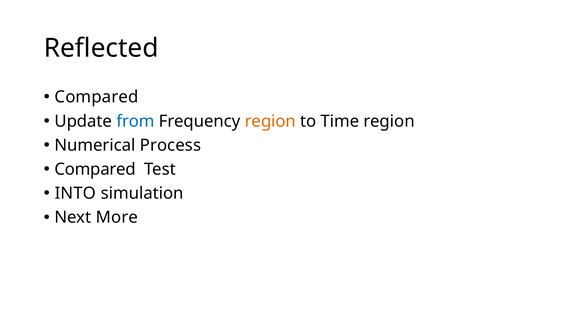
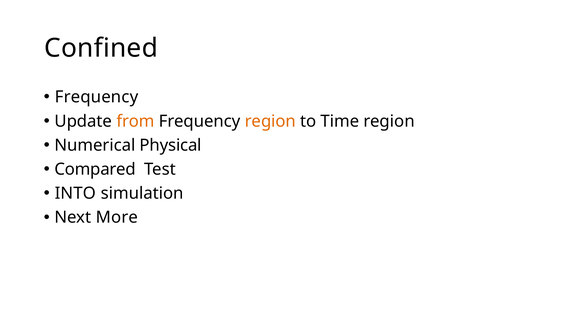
Reflected: Reflected -> Confined
Compared at (97, 97): Compared -> Frequency
from colour: blue -> orange
Process: Process -> Physical
